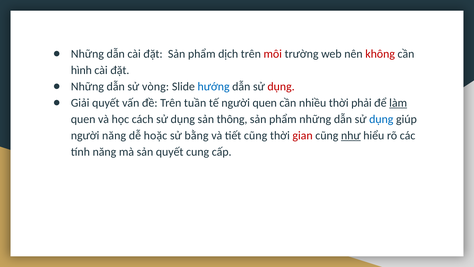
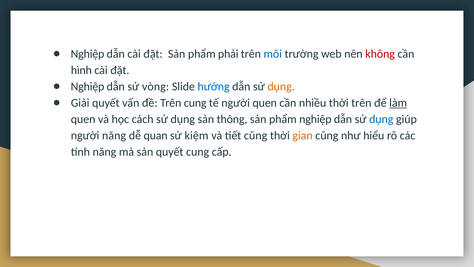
Những at (87, 54): Những -> Nghiệp
dịch: dịch -> phải
môi colour: red -> blue
Những at (87, 86): Những -> Nghiệp
dụng at (281, 86) colour: red -> orange
Trên tuần: tuần -> cung
thời phải: phải -> trên
phẩm những: những -> nghiệp
hoặc: hoặc -> quan
bằng: bằng -> kiệm
gian colour: red -> orange
như underline: present -> none
